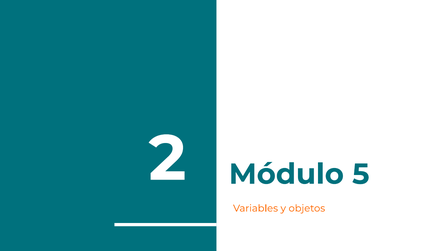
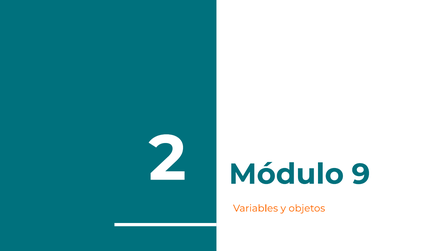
5: 5 -> 9
